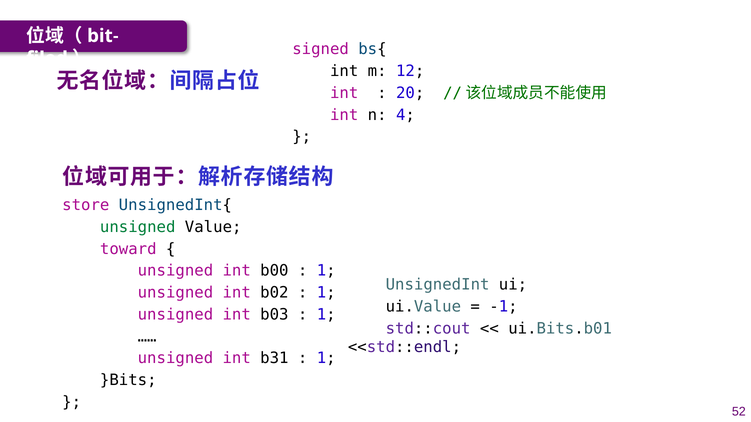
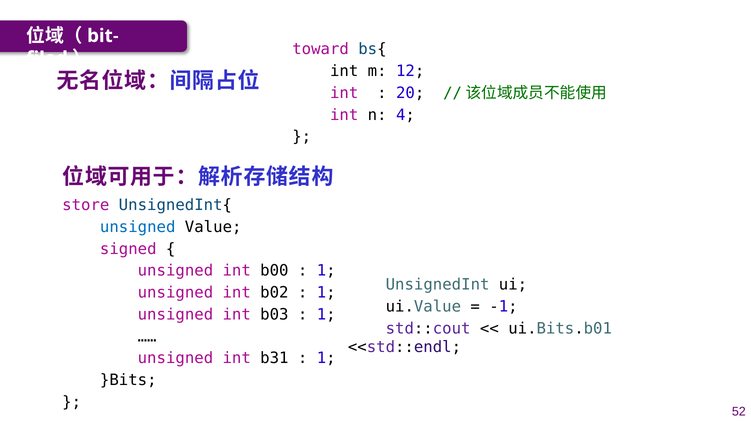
signed: signed -> toward
unsigned at (138, 227) colour: green -> blue
toward: toward -> signed
